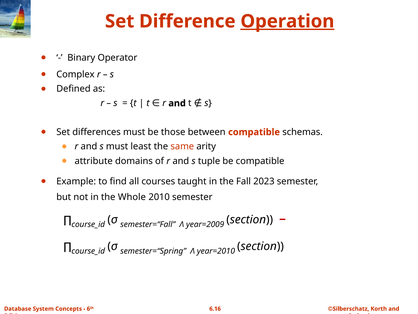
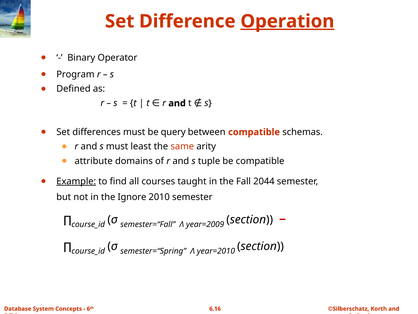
Complex: Complex -> Program
those: those -> query
Example underline: none -> present
2023: 2023 -> 2044
Whole: Whole -> Ignore
